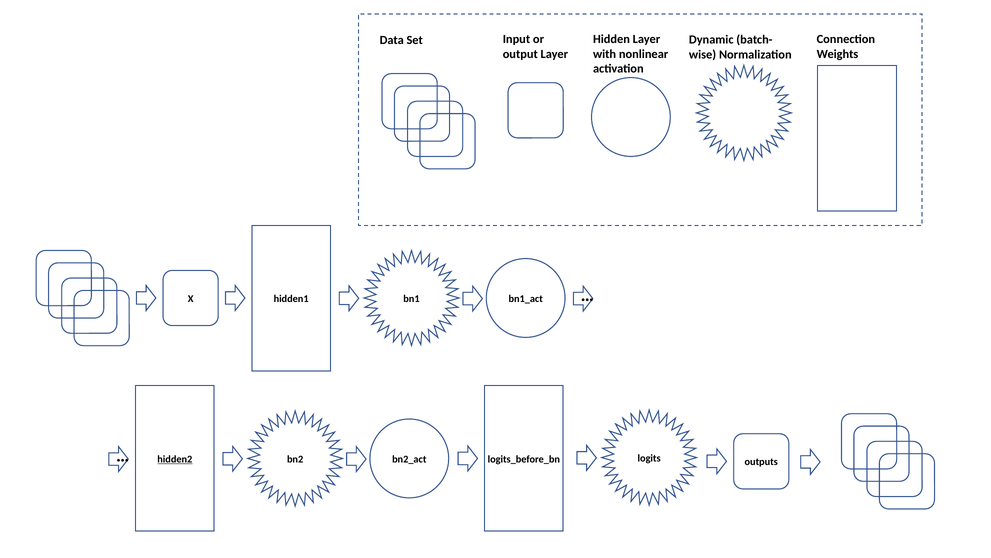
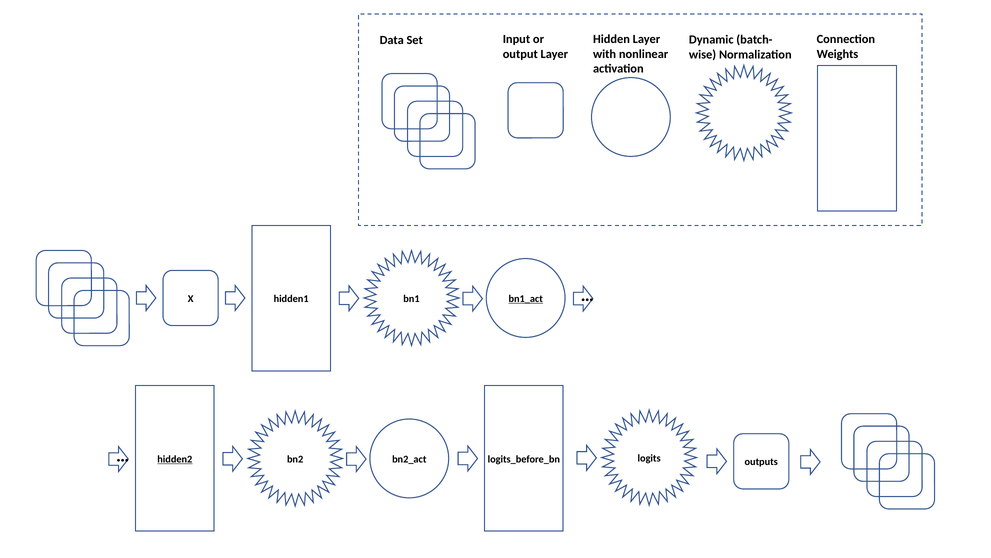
bn1_act underline: none -> present
